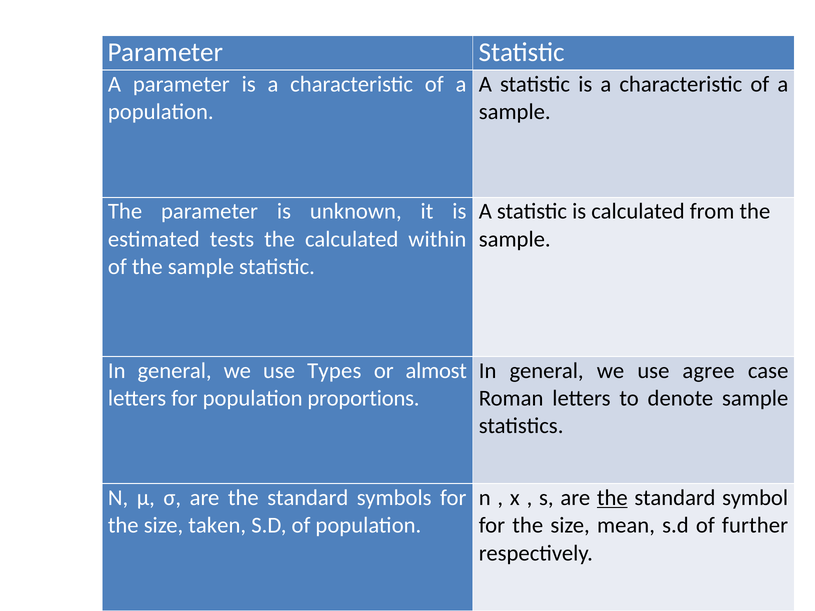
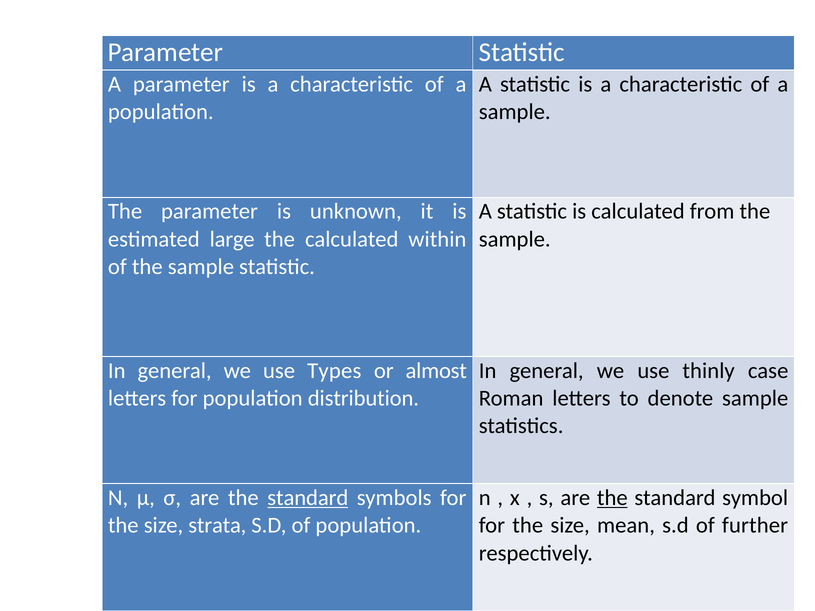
tests: tests -> large
agree: agree -> thinly
proportions: proportions -> distribution
standard at (308, 498) underline: none -> present
taken: taken -> strata
